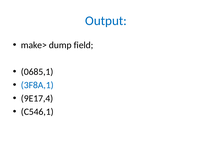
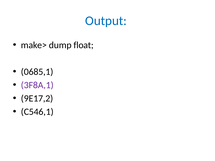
field: field -> float
3F8A,1 colour: blue -> purple
9E17,4: 9E17,4 -> 9E17,2
